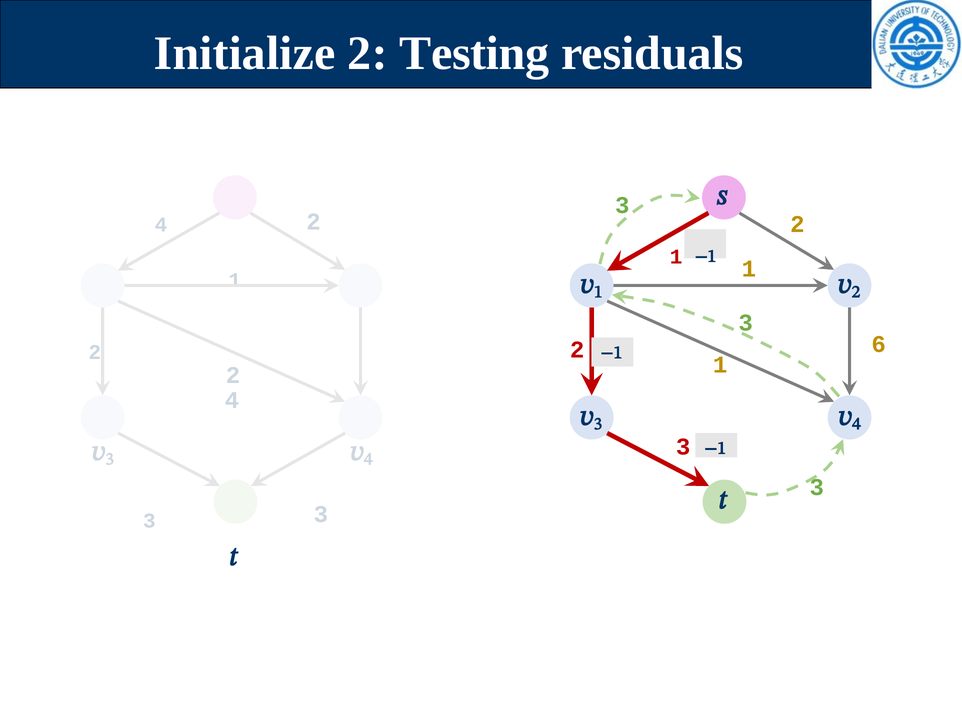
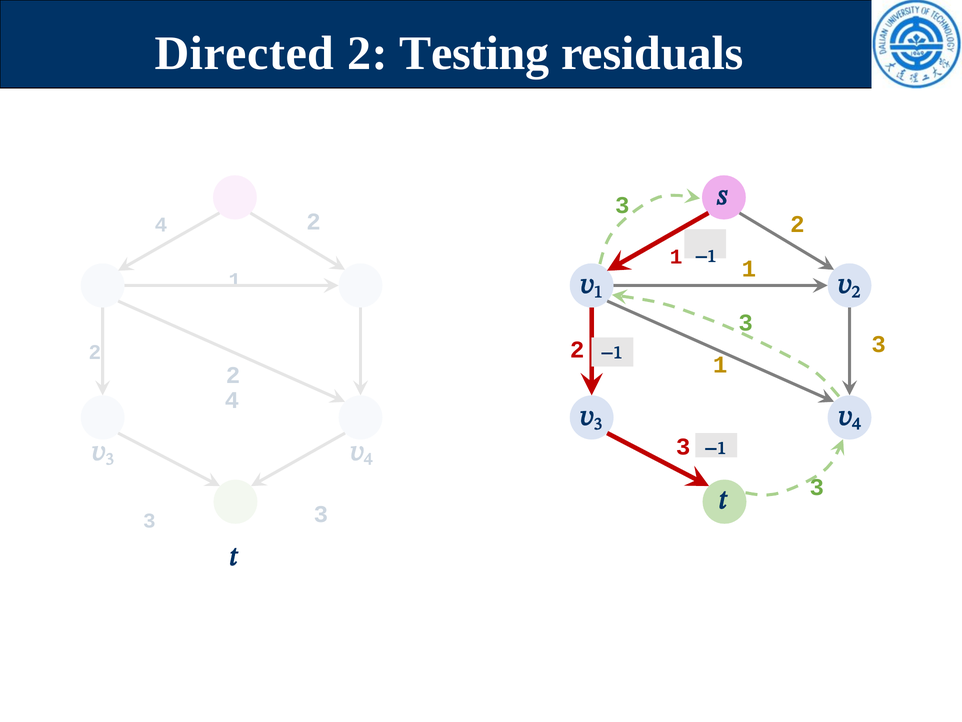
Initialize: Initialize -> Directed
2 6: 6 -> 3
